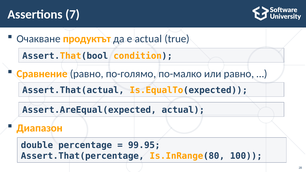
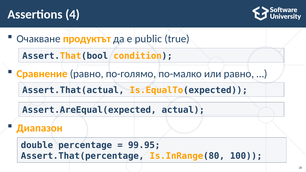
7: 7 -> 4
е actual: actual -> public
